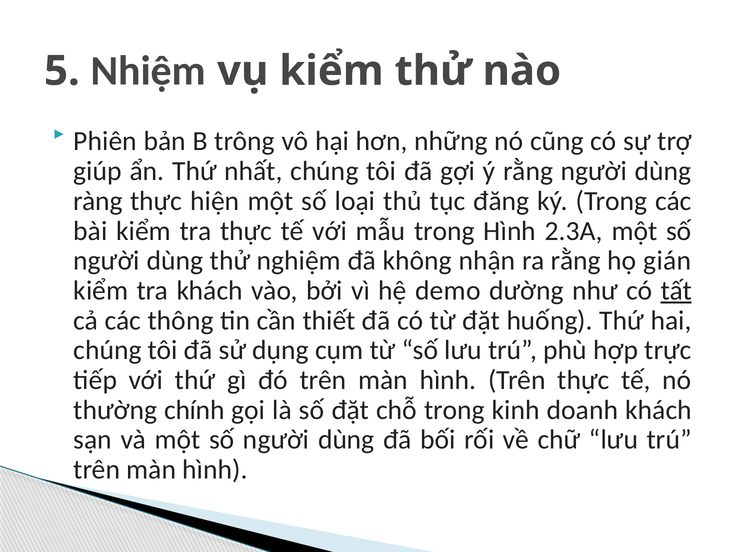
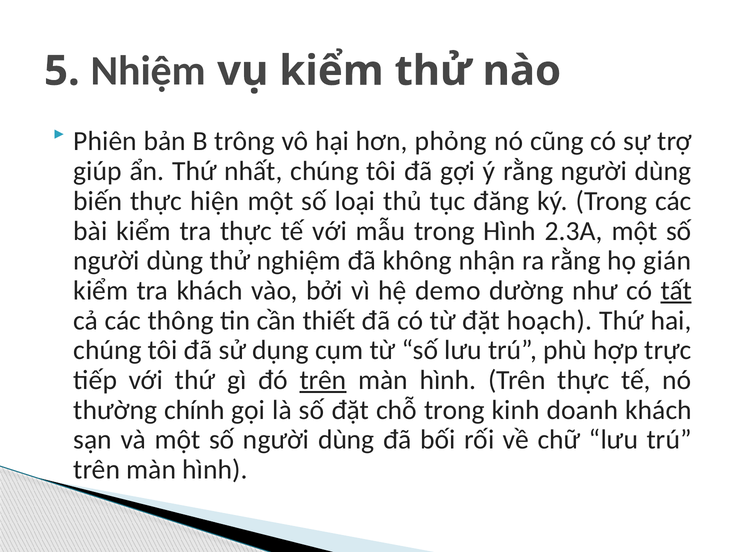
những: những -> phỏng
ràng: ràng -> biến
huống: huống -> hoạch
trên at (323, 380) underline: none -> present
